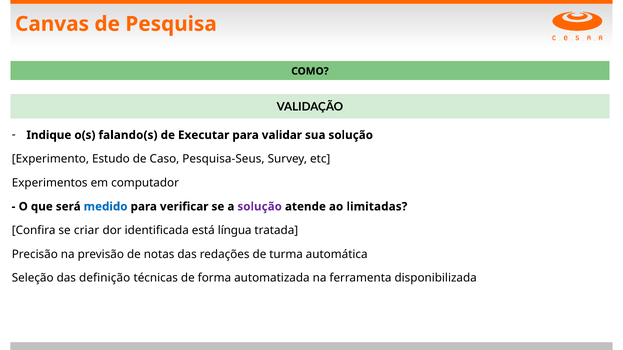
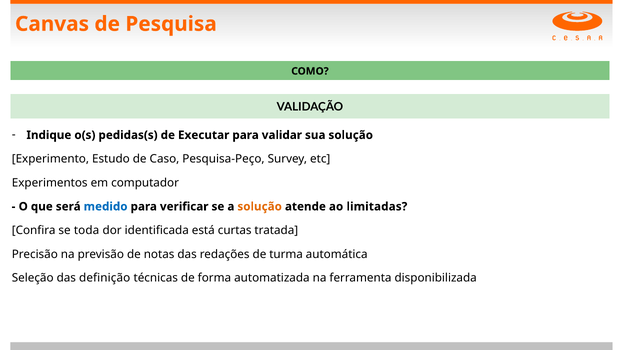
falando(s: falando(s -> pedidas(s
Pesquisa-Seus: Pesquisa-Seus -> Pesquisa-Peço
solução at (260, 207) colour: purple -> orange
criar: criar -> toda
língua: língua -> curtas
